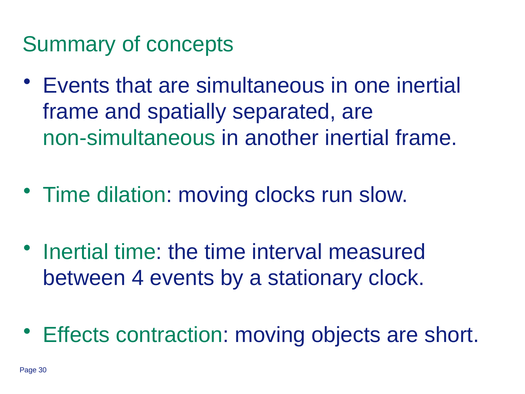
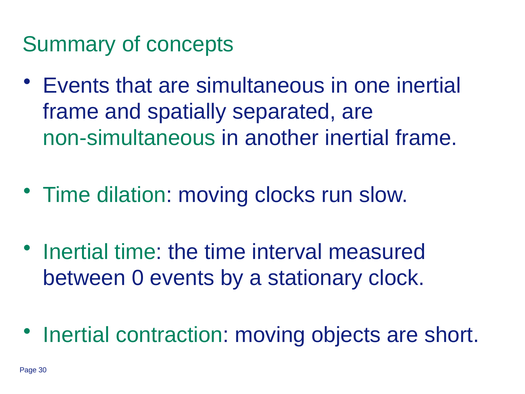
4: 4 -> 0
Effects at (76, 335): Effects -> Inertial
